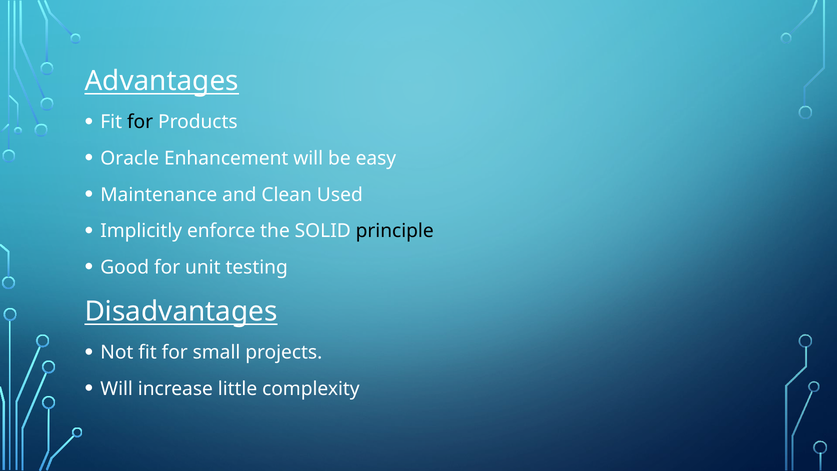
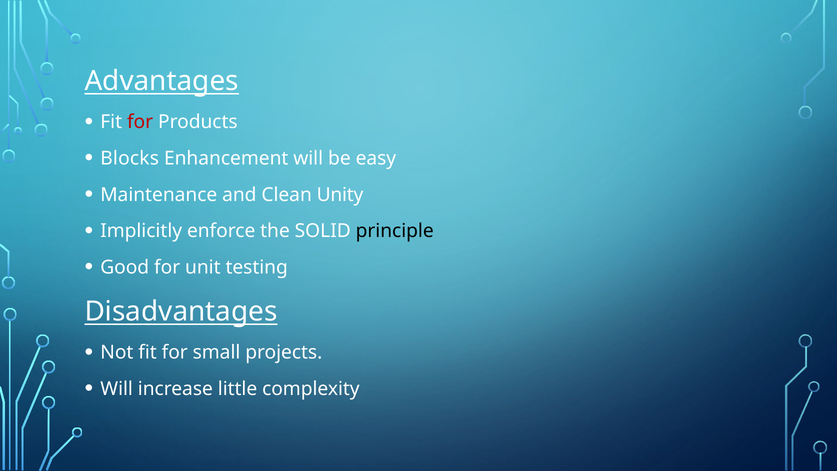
for at (140, 122) colour: black -> red
Oracle: Oracle -> Blocks
Used: Used -> Unity
